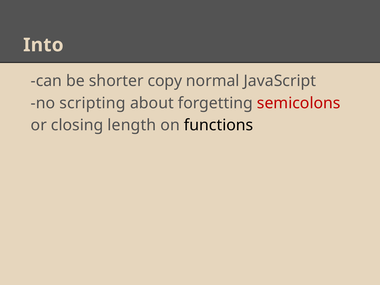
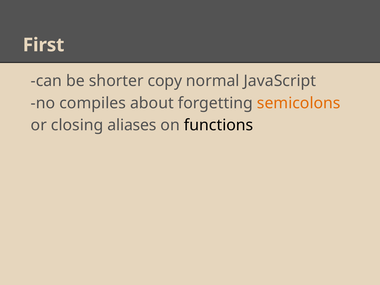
Into: Into -> First
scripting: scripting -> compiles
semicolons colour: red -> orange
length: length -> aliases
